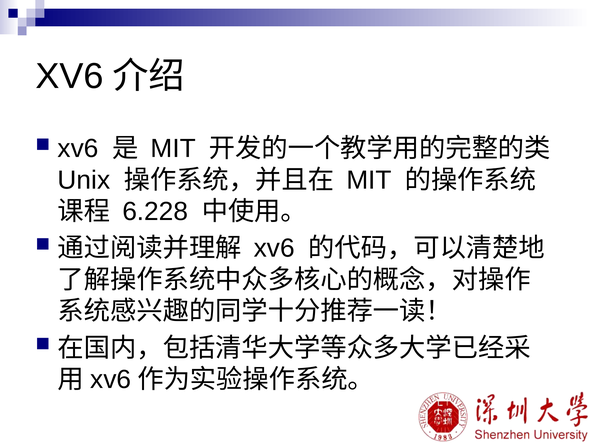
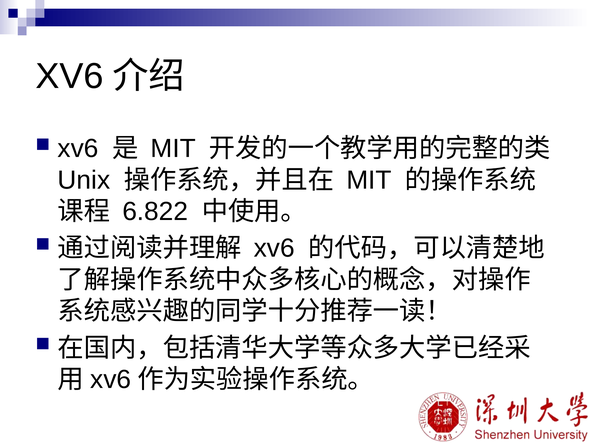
6.228: 6.228 -> 6.822
